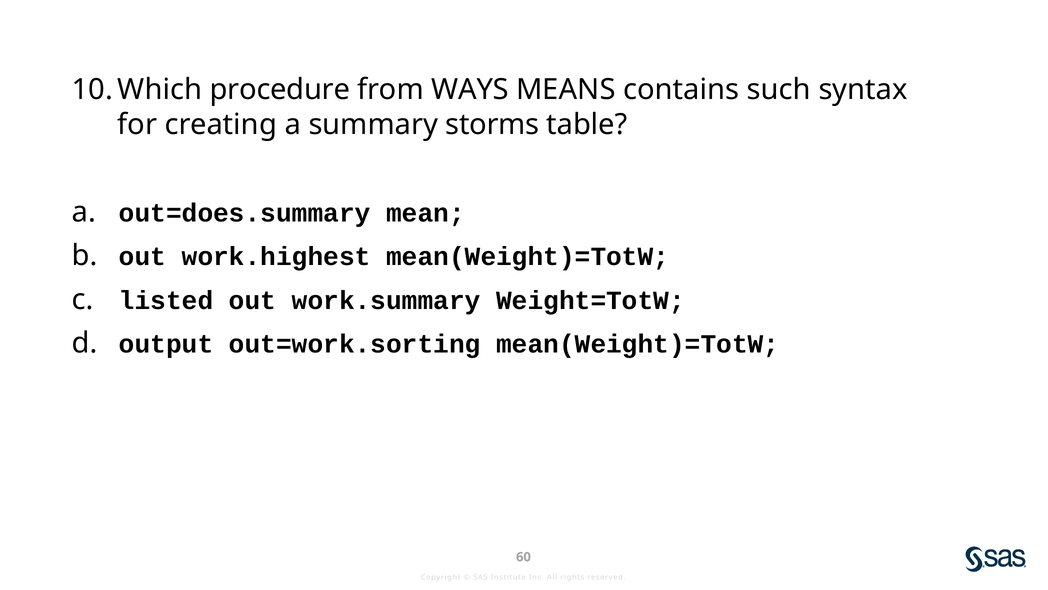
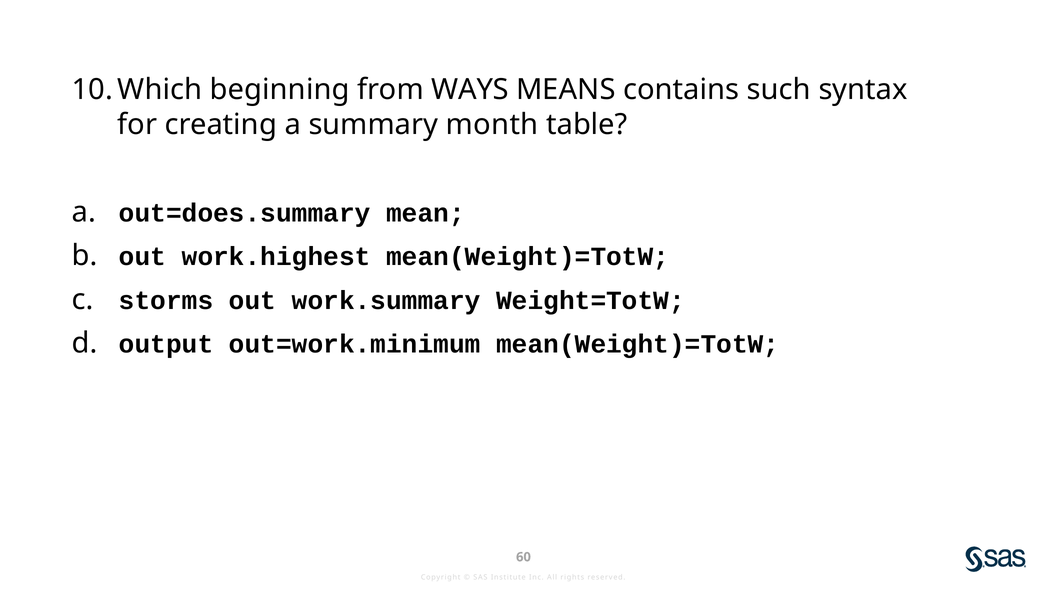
procedure: procedure -> beginning
storms: storms -> month
listed: listed -> storms
out=work.sorting: out=work.sorting -> out=work.minimum
